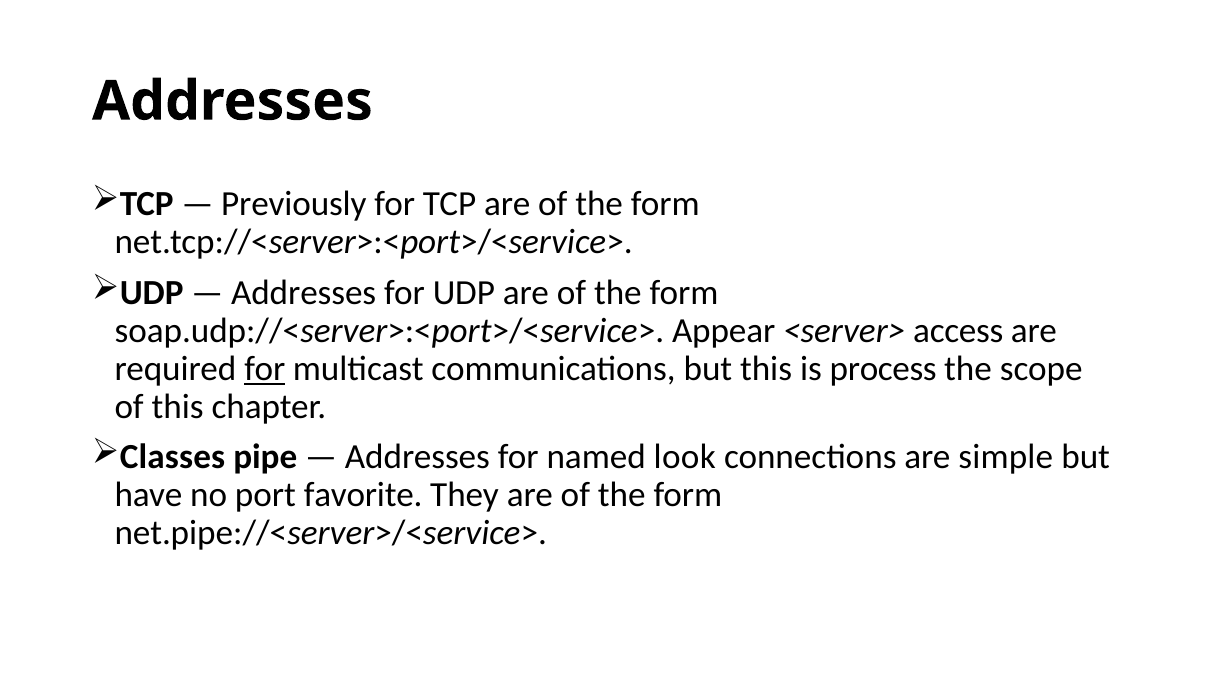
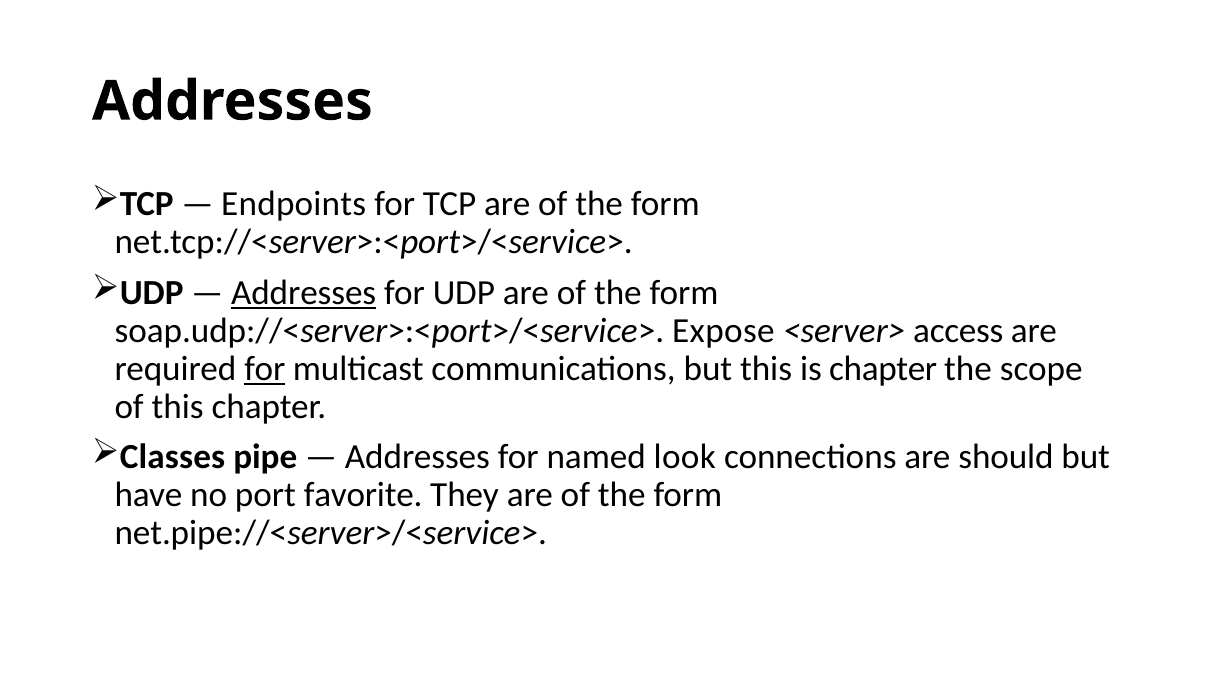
Previously: Previously -> Endpoints
Addresses at (304, 292) underline: none -> present
Appear: Appear -> Expose
is process: process -> chapter
simple: simple -> should
